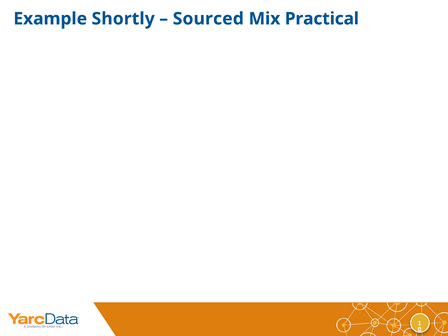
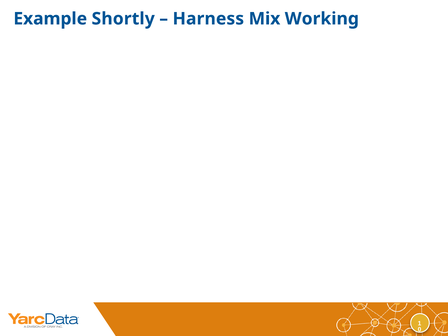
Sourced: Sourced -> Harness
Practical: Practical -> Working
